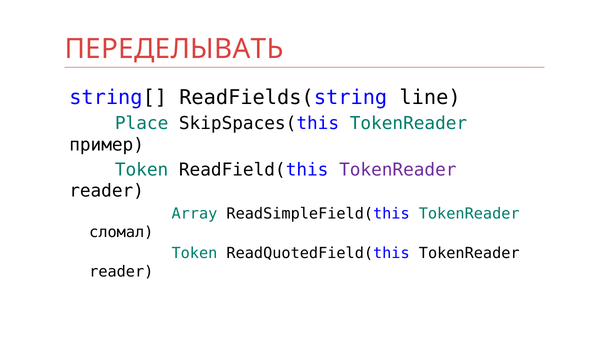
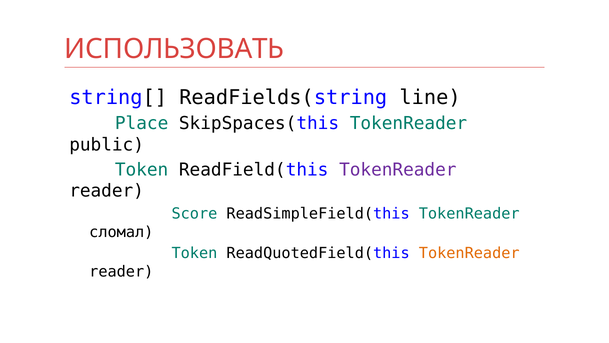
ПЕРЕДЕЛЫВАТЬ: ПЕРЕДЕЛЫВАТЬ -> ИСПОЛЬЗОВАТЬ
пример: пример -> public
Array: Array -> Score
TokenReader at (469, 253) colour: black -> orange
